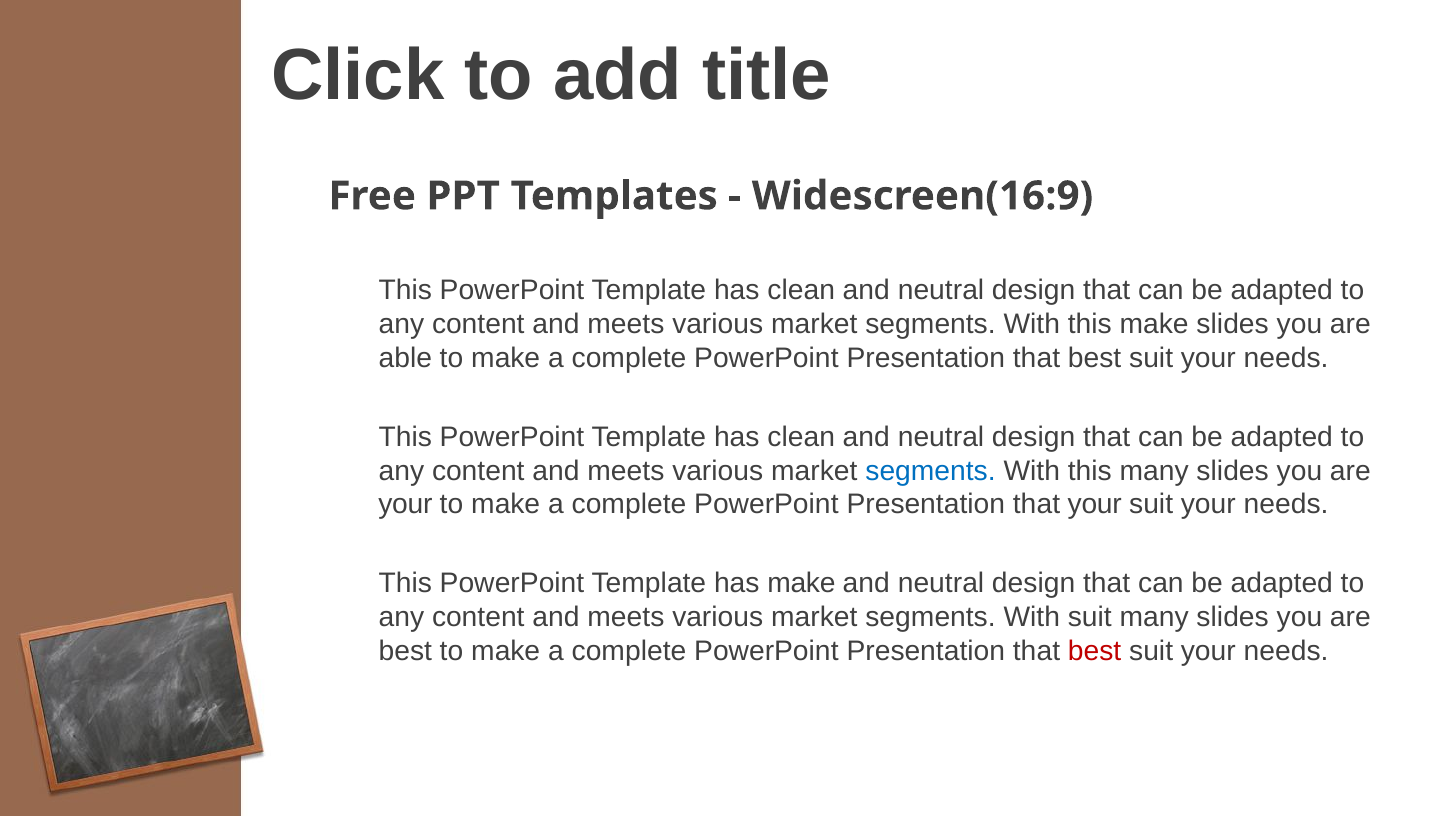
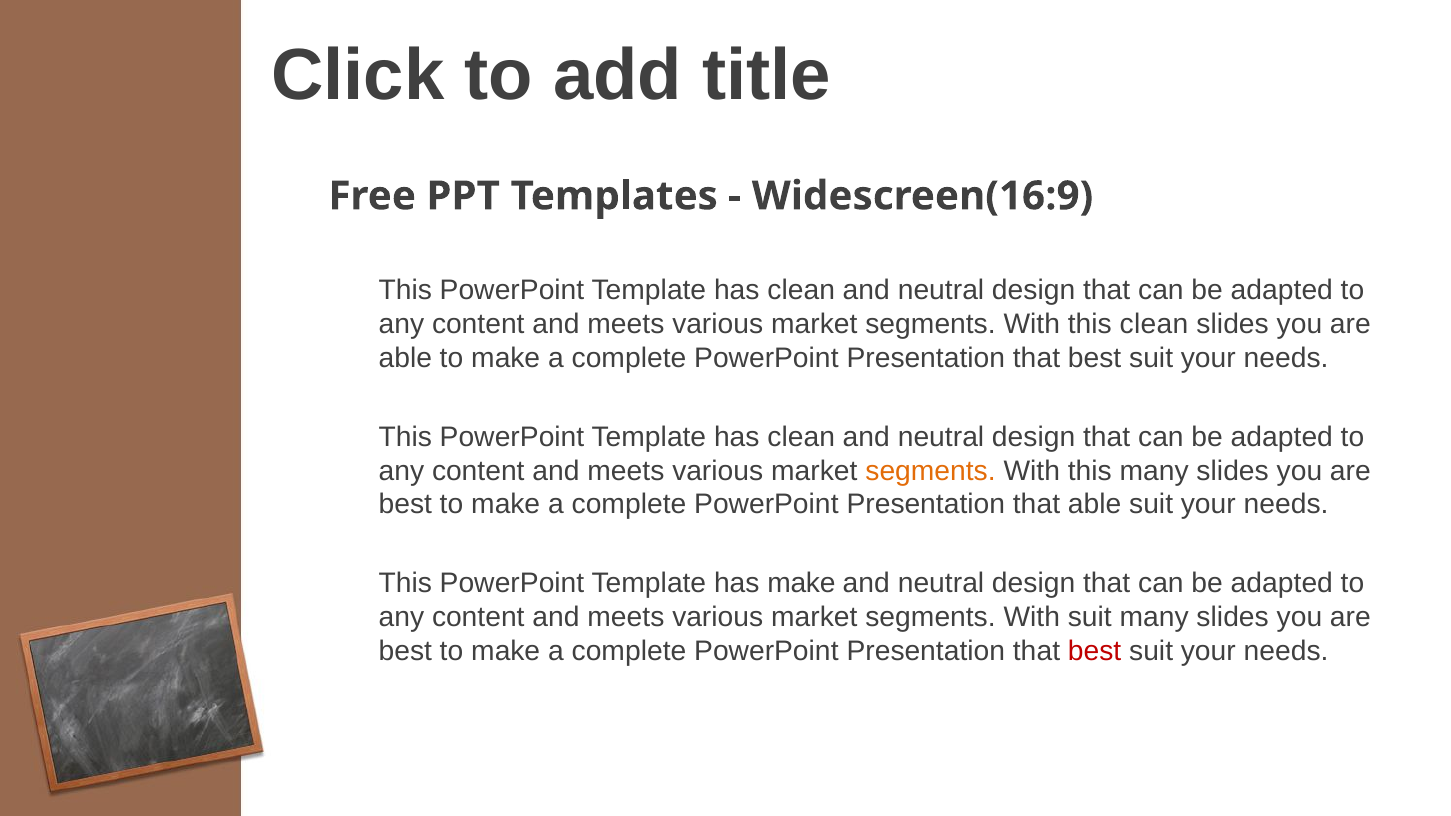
this make: make -> clean
segments at (931, 471) colour: blue -> orange
your at (405, 505): your -> best
that your: your -> able
